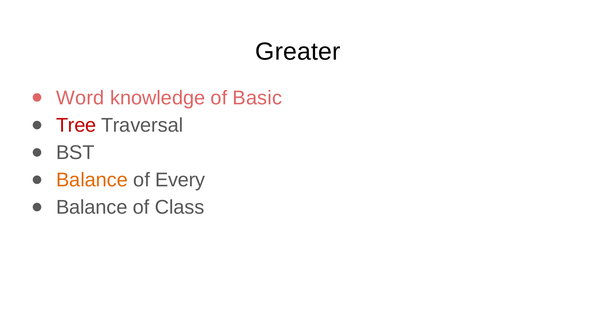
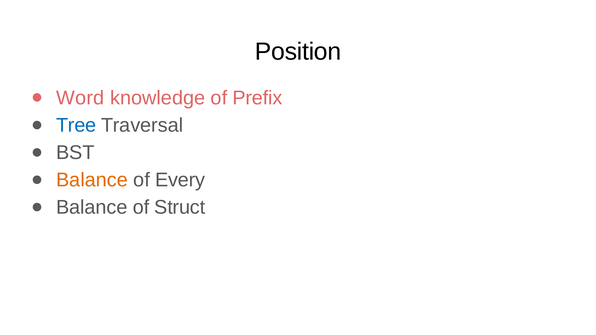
Greater: Greater -> Position
Basic: Basic -> Prefix
Tree colour: red -> blue
Class: Class -> Struct
